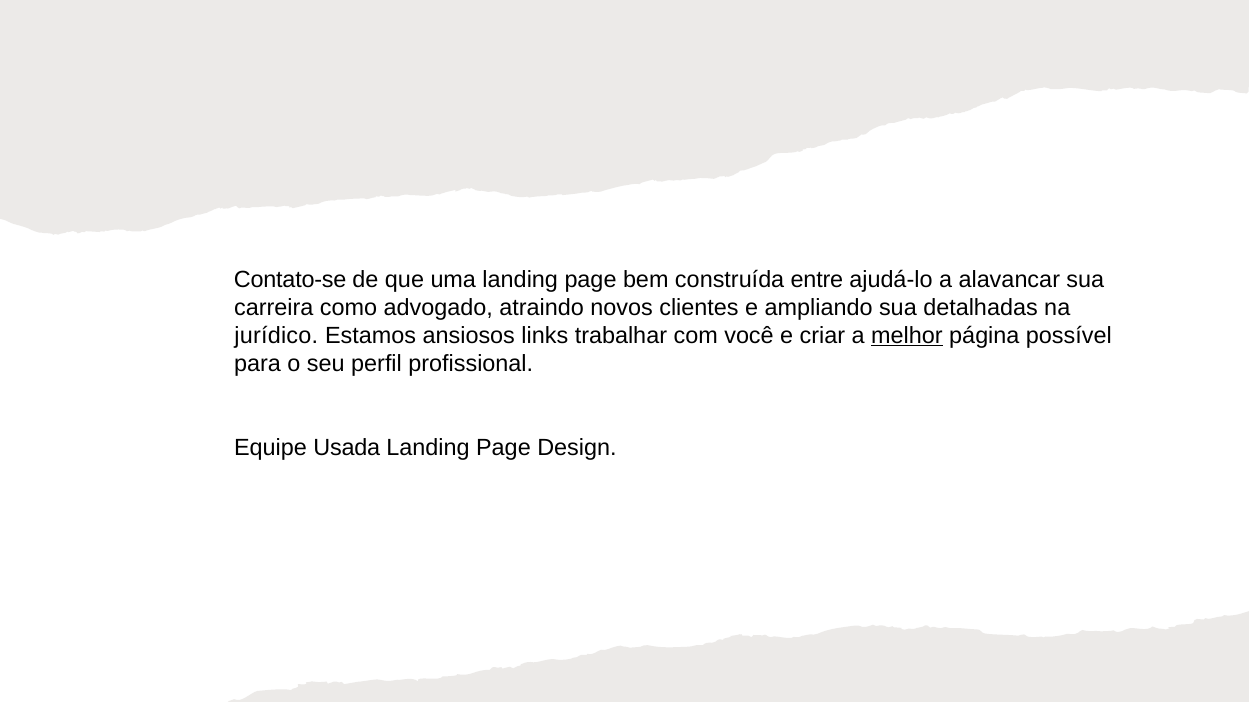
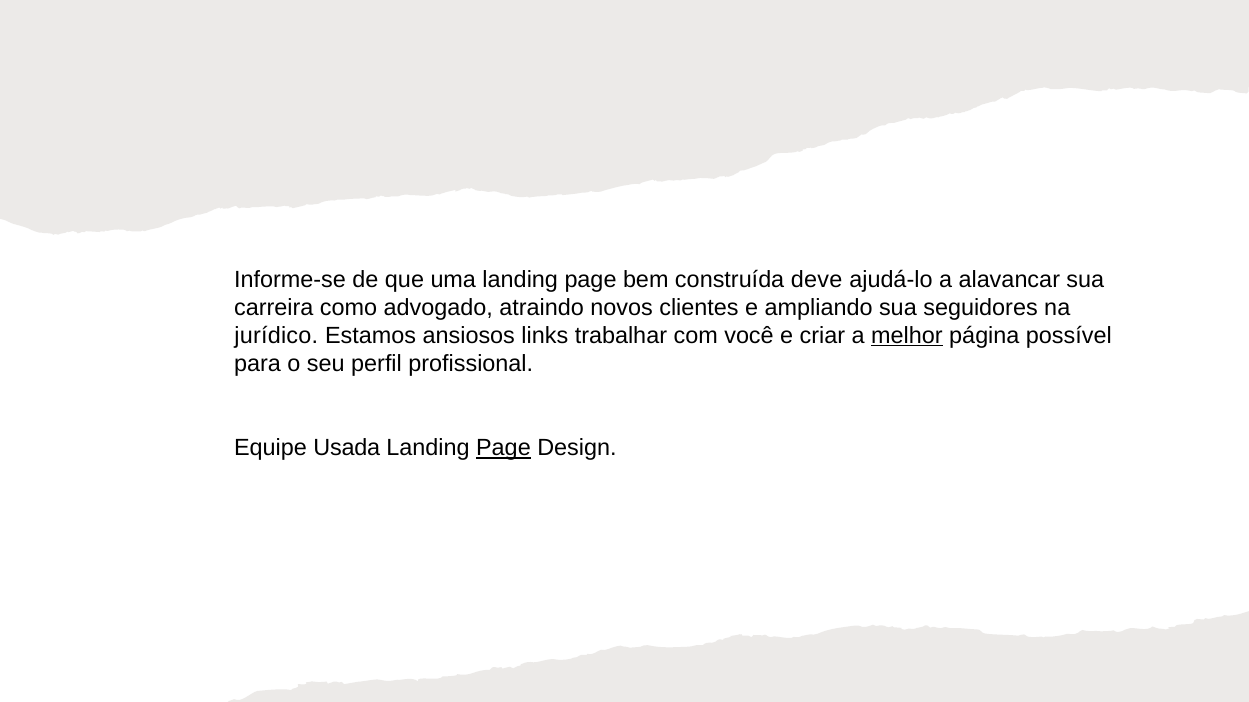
Contato-se: Contato-se -> Informe-se
entre: entre -> deve
detalhadas: detalhadas -> seguidores
Page at (503, 448) underline: none -> present
